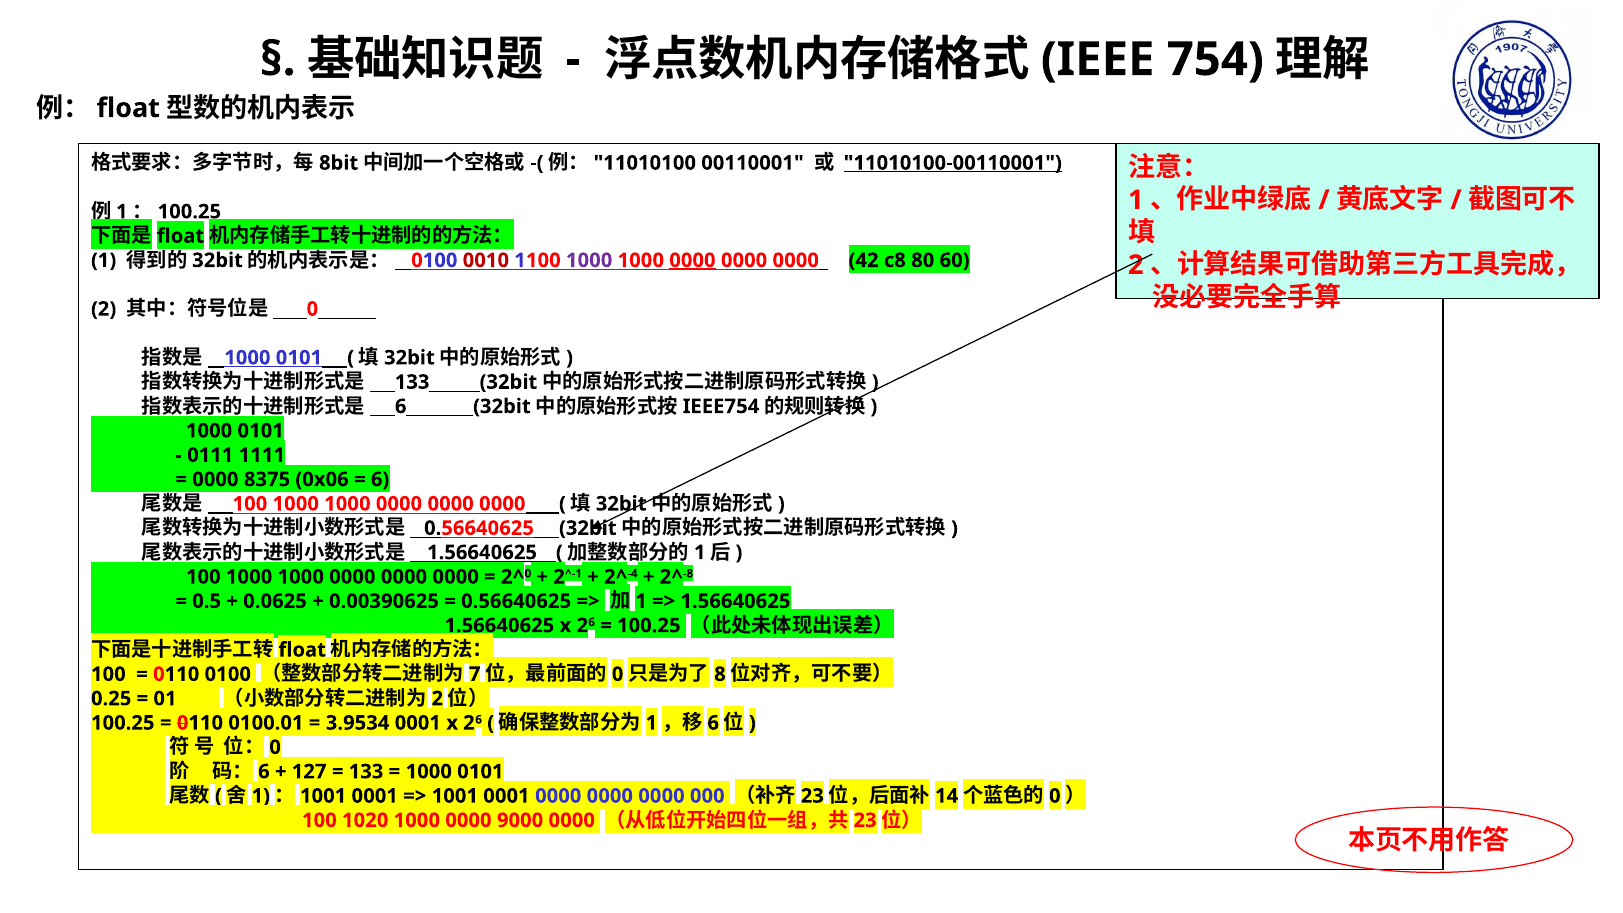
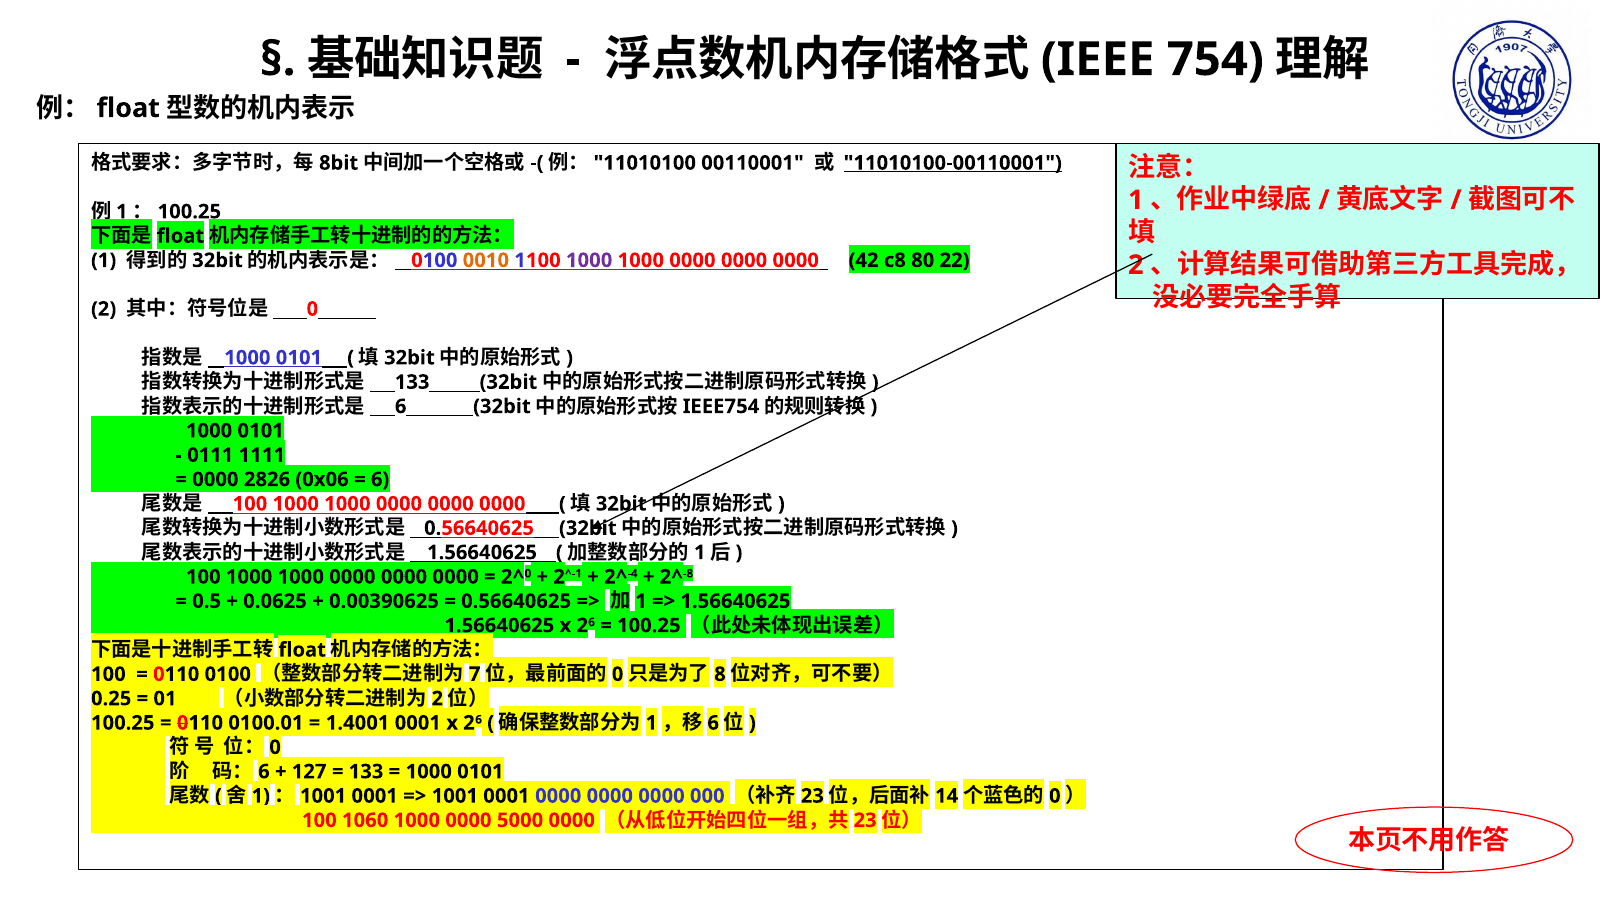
0010 colour: red -> orange
0000 at (692, 260) underline: present -> none
60: 60 -> 22
8375: 8375 -> 2826
3.9534: 3.9534 -> 1.4001
1020: 1020 -> 1060
9000: 9000 -> 5000
